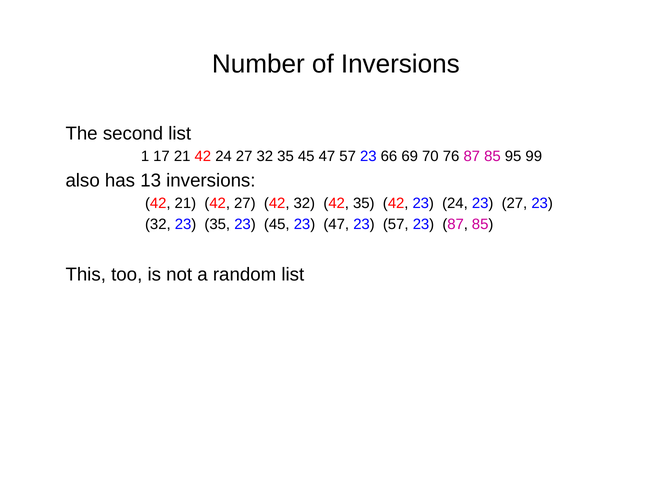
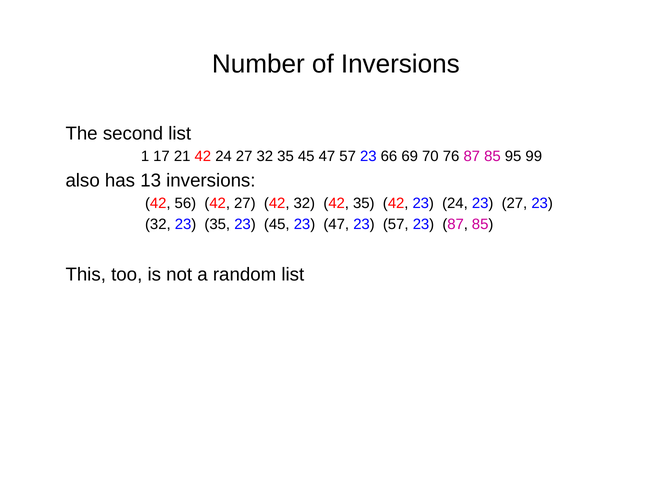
42 21: 21 -> 56
